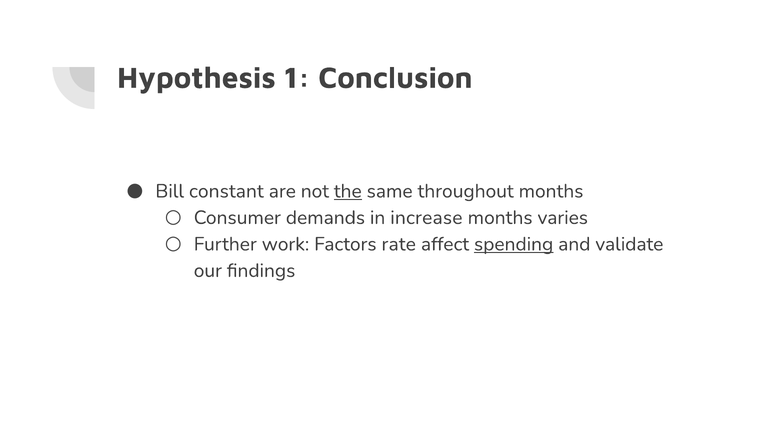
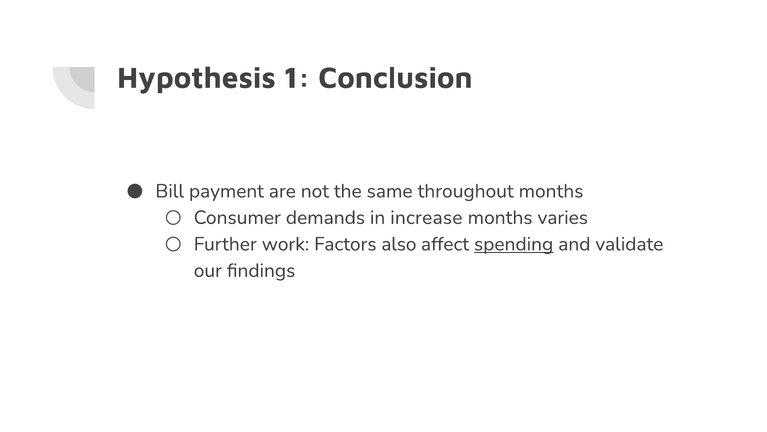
constant: constant -> payment
the underline: present -> none
rate: rate -> also
